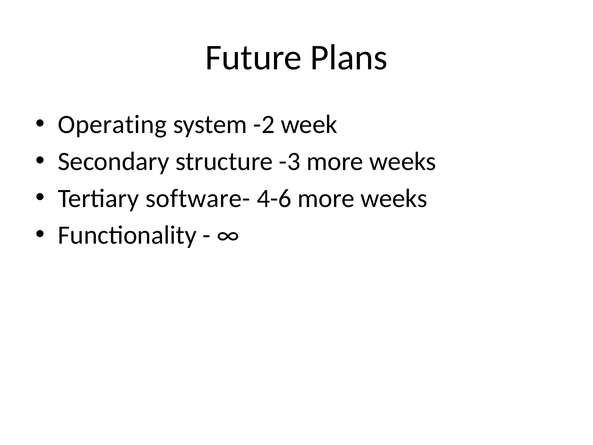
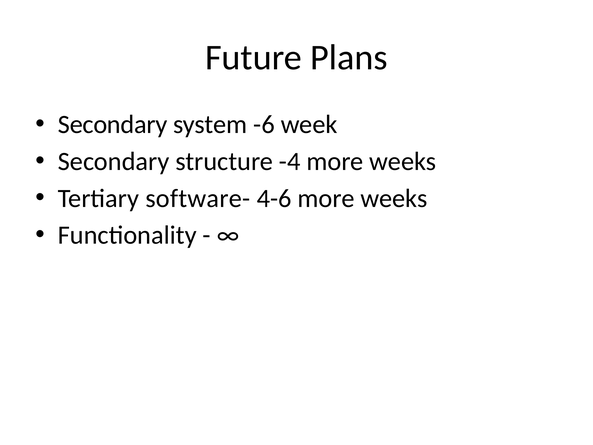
Operating at (112, 124): Operating -> Secondary
-2: -2 -> -6
-3: -3 -> -4
